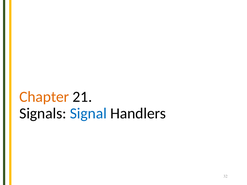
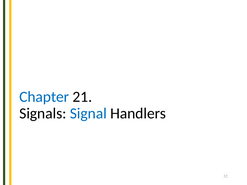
Chapter colour: orange -> blue
